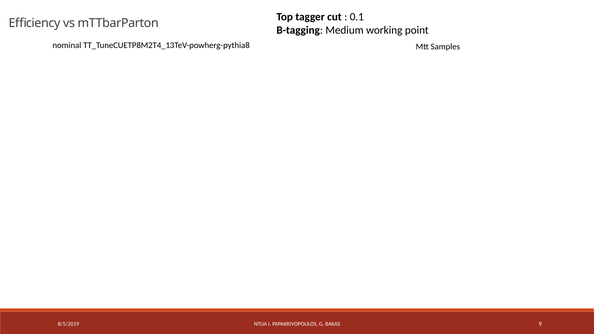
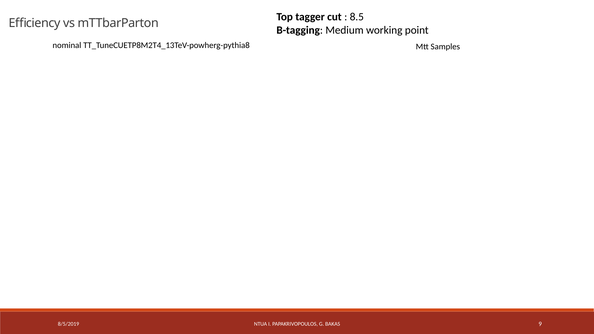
0.1: 0.1 -> 8.5
